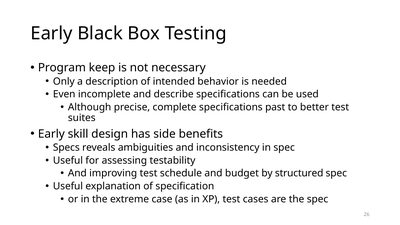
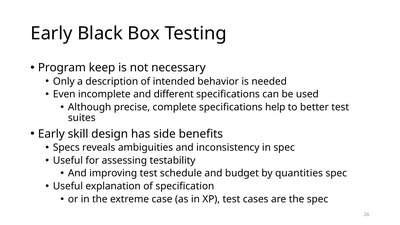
describe: describe -> different
past: past -> help
structured: structured -> quantities
